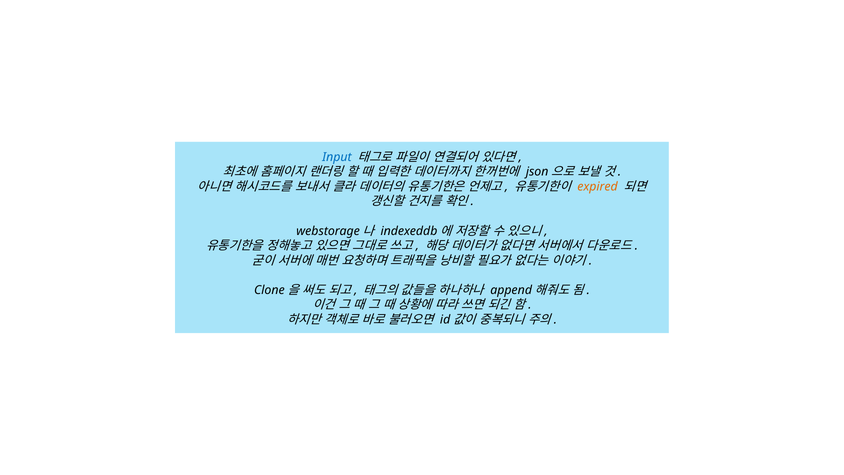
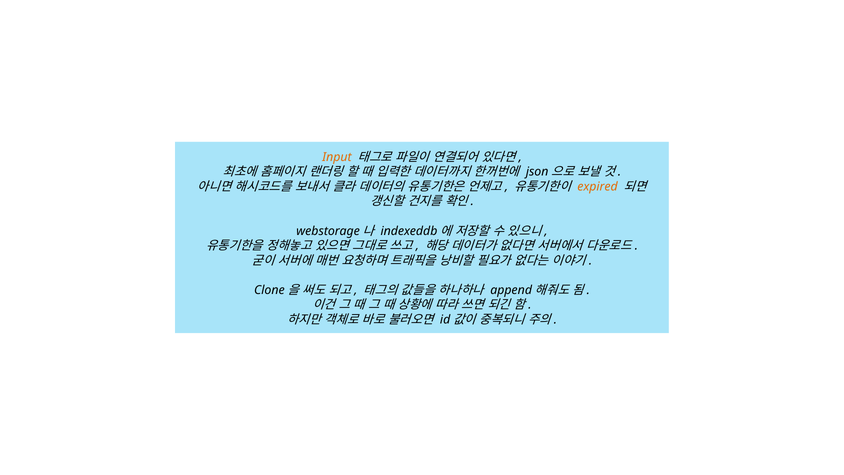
Input colour: blue -> orange
